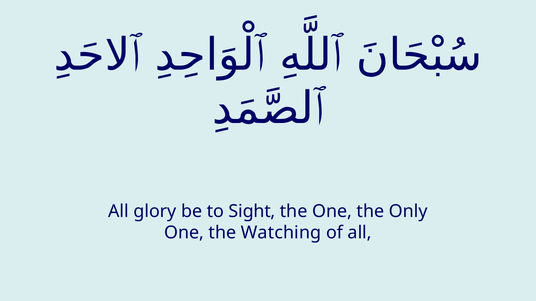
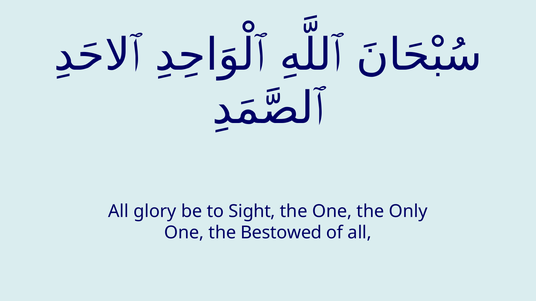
Watching: Watching -> Bestowed
